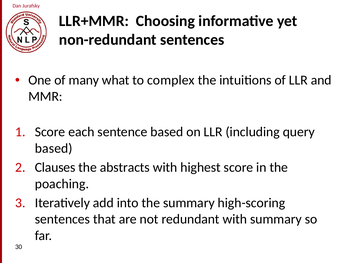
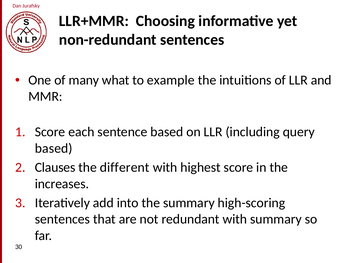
complex: complex -> example
abstracts: abstracts -> different
poaching: poaching -> increases
